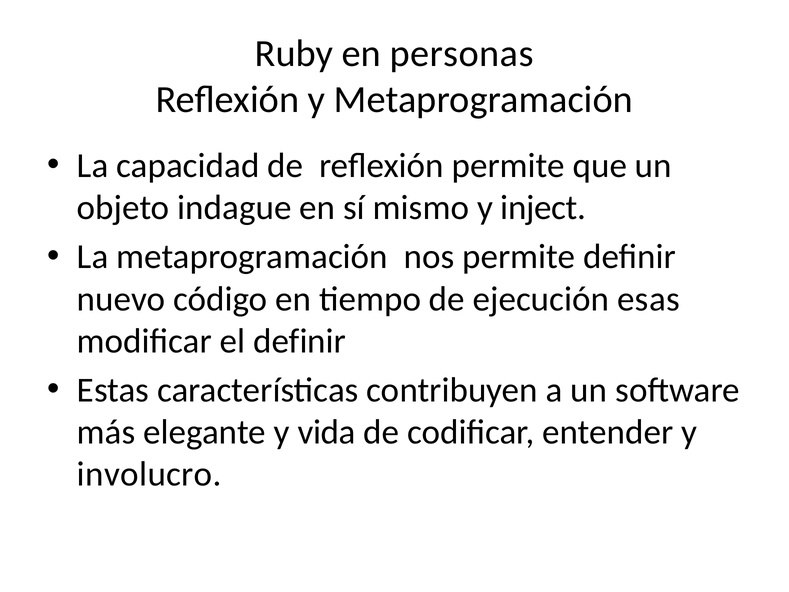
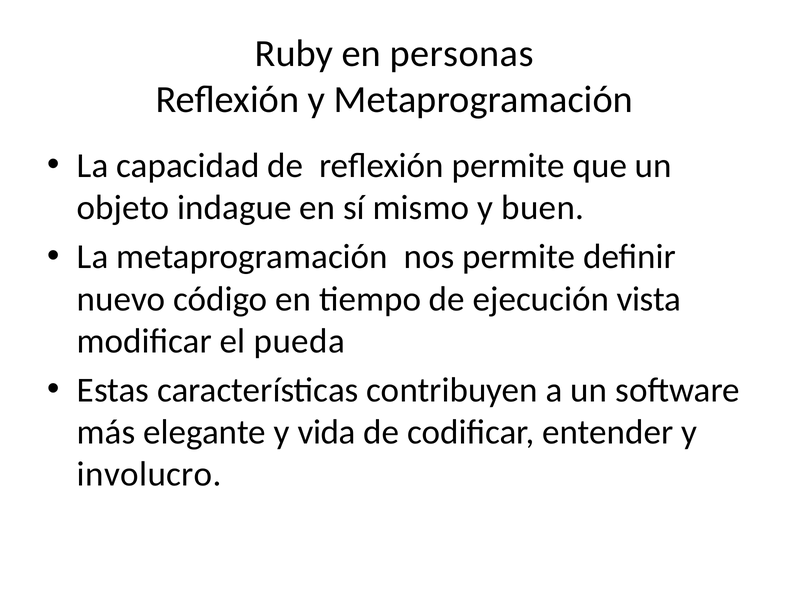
inject: inject -> buen
esas: esas -> vista
el definir: definir -> pueda
